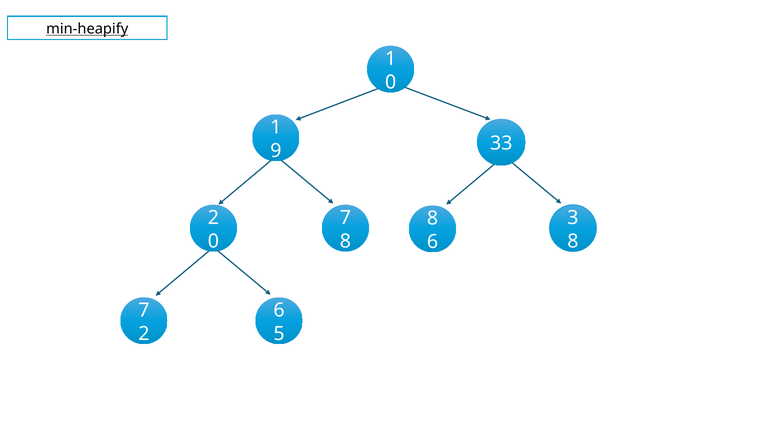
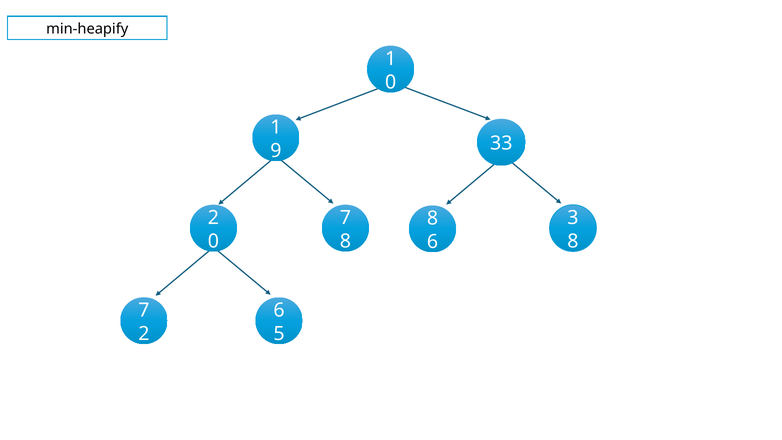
min-heapify underline: present -> none
